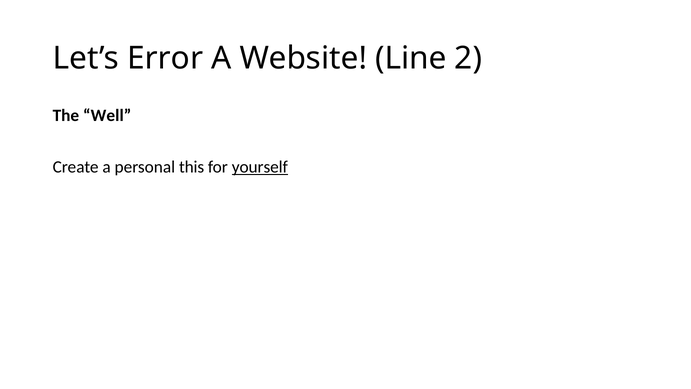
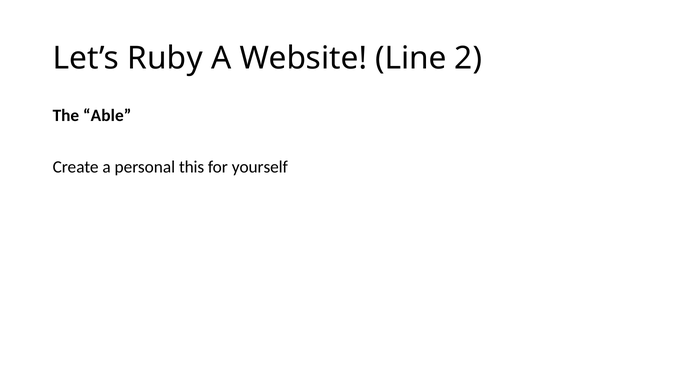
Error: Error -> Ruby
Well: Well -> Able
yourself underline: present -> none
